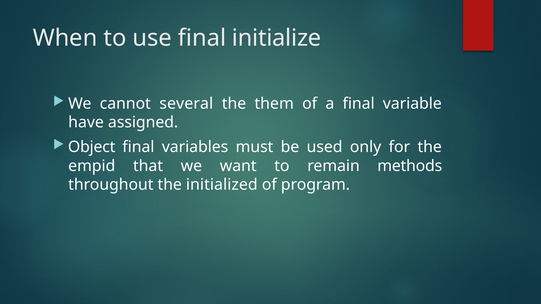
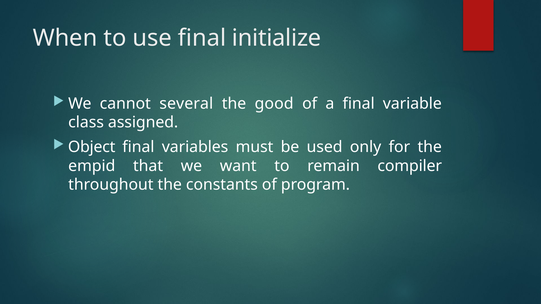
them: them -> good
have: have -> class
methods: methods -> compiler
initialized: initialized -> constants
